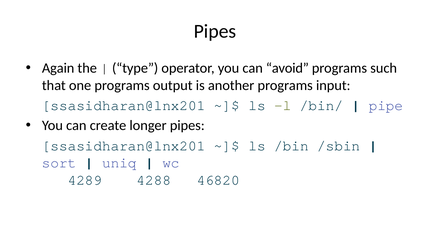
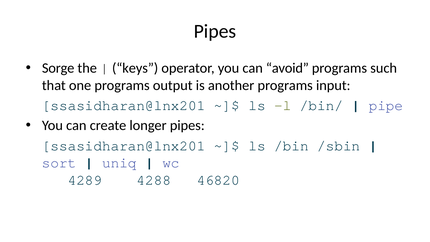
Again: Again -> Sorge
type: type -> keys
